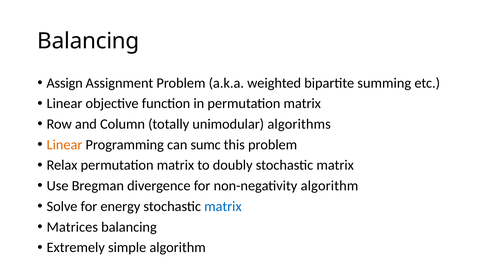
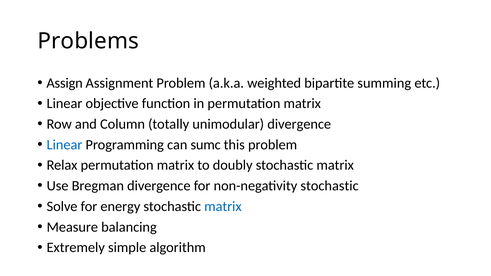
Balancing at (88, 41): Balancing -> Problems
unimodular algorithms: algorithms -> divergence
Linear at (65, 145) colour: orange -> blue
non-negativity algorithm: algorithm -> stochastic
Matrices: Matrices -> Measure
